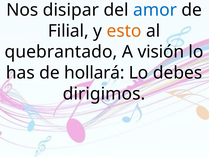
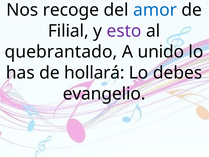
disipar: disipar -> recoge
esto colour: orange -> purple
visión: visión -> unido
dirigimos: dirigimos -> evangelio
